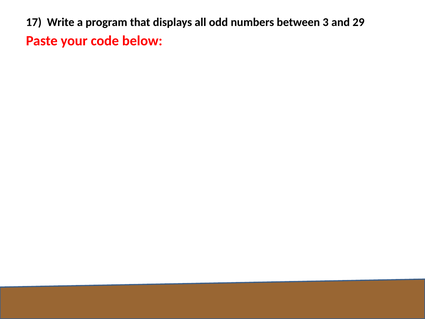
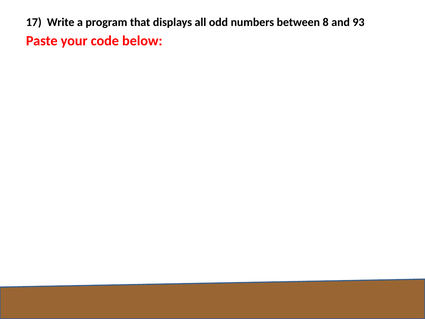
3: 3 -> 8
29: 29 -> 93
